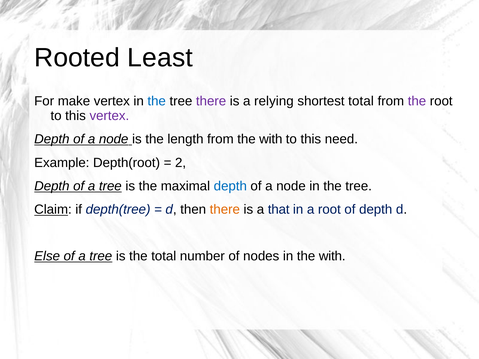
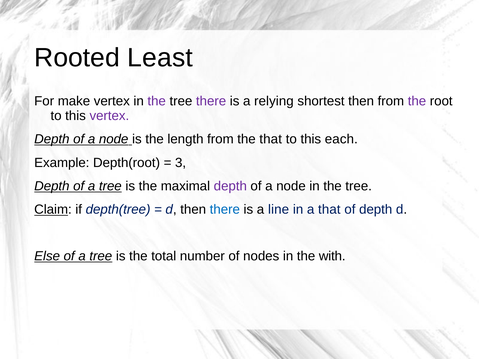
the at (157, 101) colour: blue -> purple
shortest total: total -> then
from the with: with -> that
need: need -> each
2: 2 -> 3
depth at (230, 186) colour: blue -> purple
there at (225, 210) colour: orange -> blue
that: that -> line
a root: root -> that
